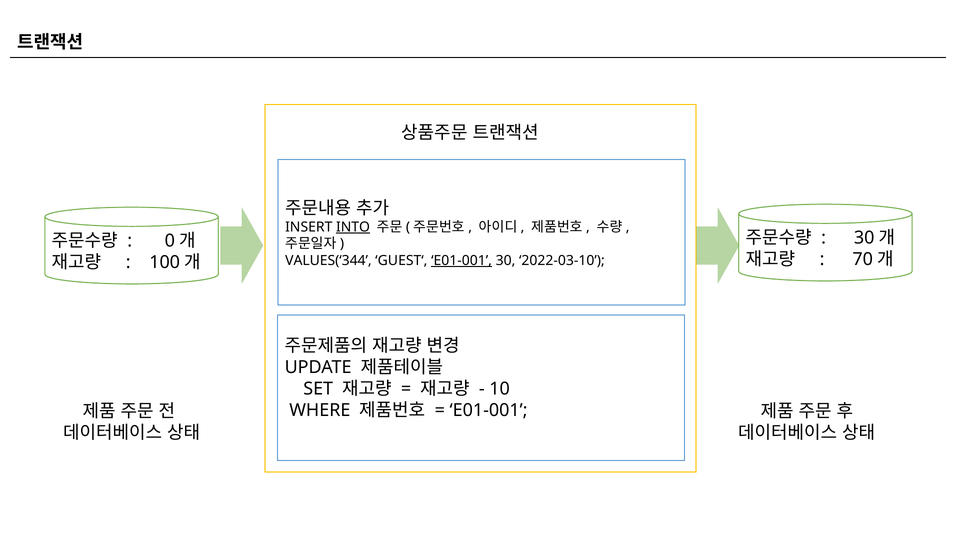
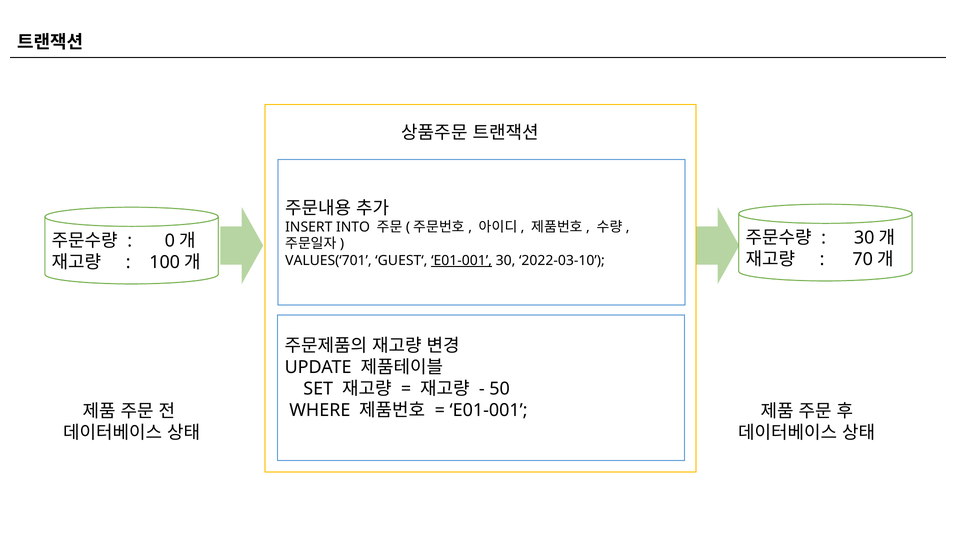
INTO underline: present -> none
VALUES(‘344: VALUES(‘344 -> VALUES(‘701
10: 10 -> 50
